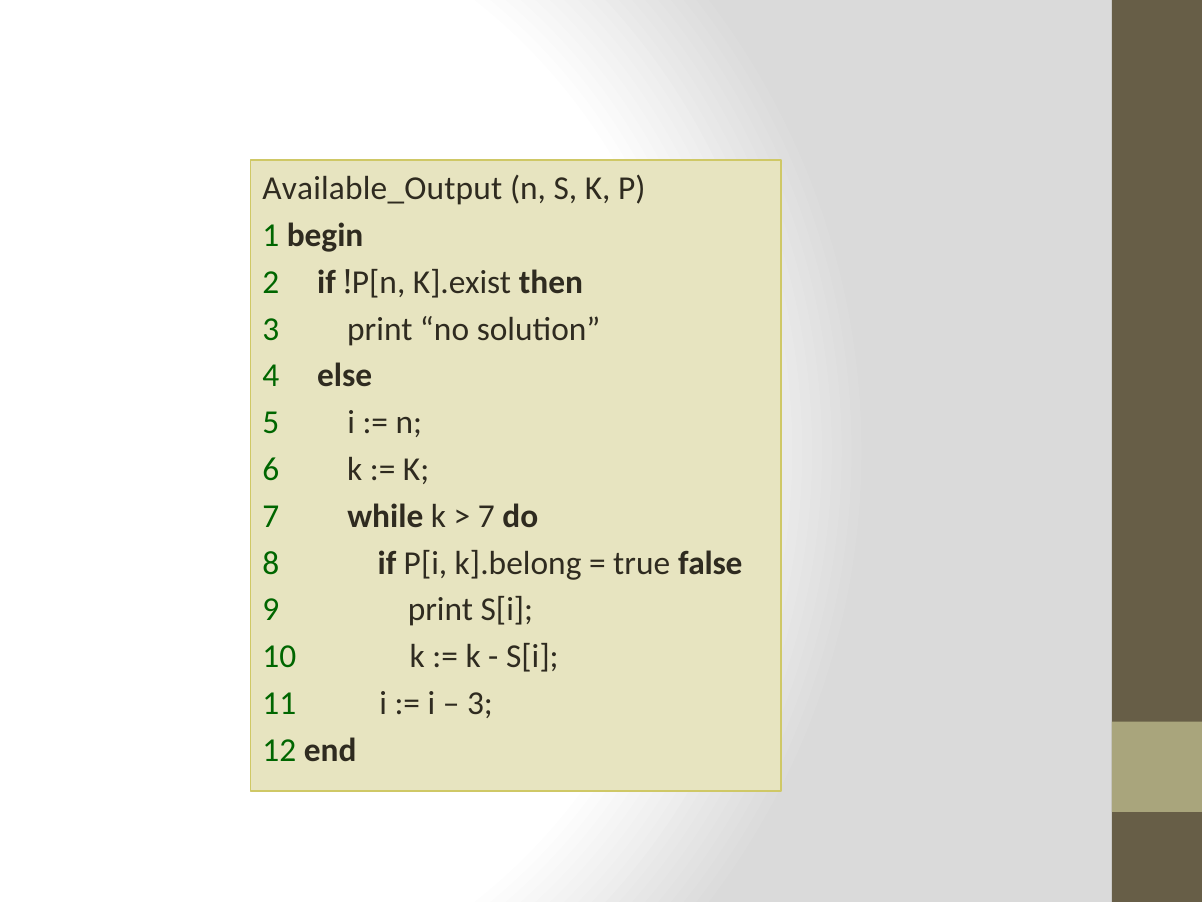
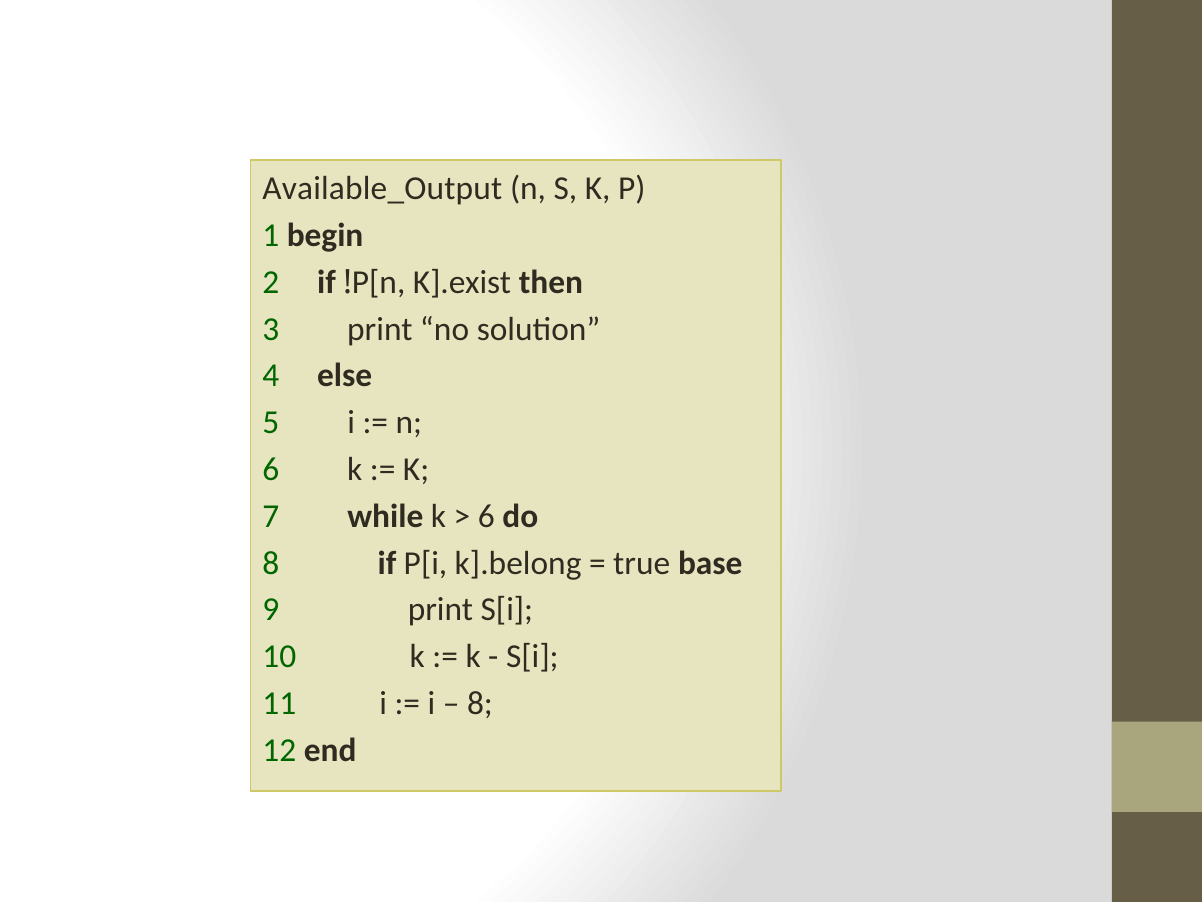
7 at (486, 516): 7 -> 6
false: false -> base
3 at (480, 703): 3 -> 8
